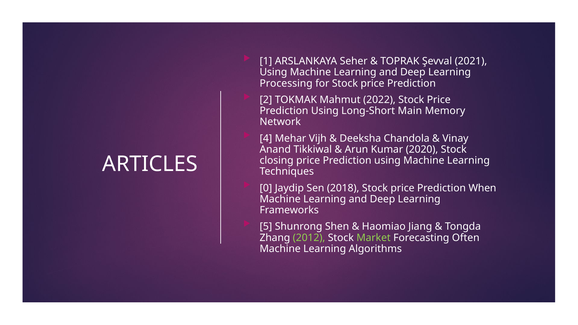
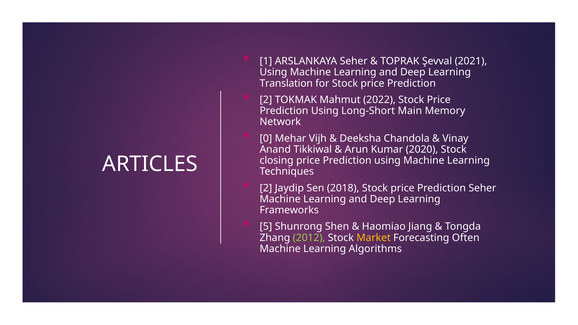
Processing: Processing -> Translation
4: 4 -> 0
0 at (266, 188): 0 -> 2
Prediction When: When -> Seher
Market colour: light green -> yellow
